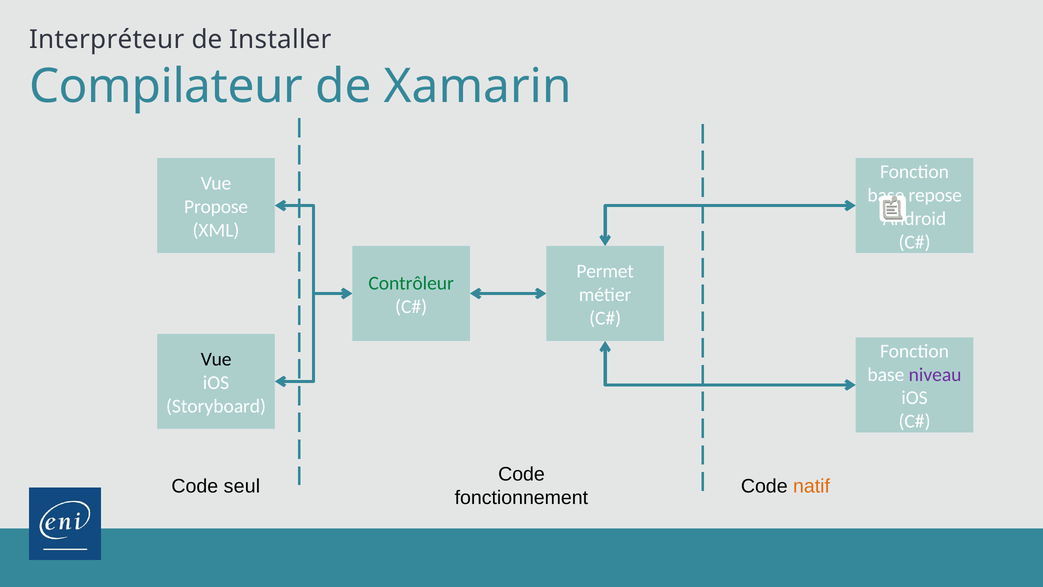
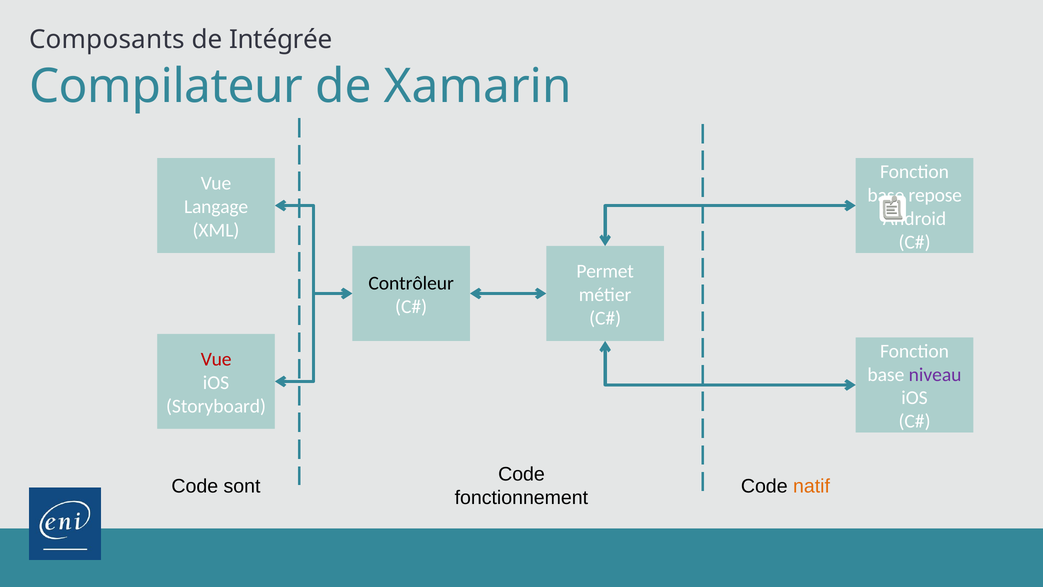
Interpréteur: Interpréteur -> Composants
Installer: Installer -> Intégrée
Propose: Propose -> Langage
Contrôleur colour: green -> black
Vue at (216, 359) colour: black -> red
seul: seul -> sont
